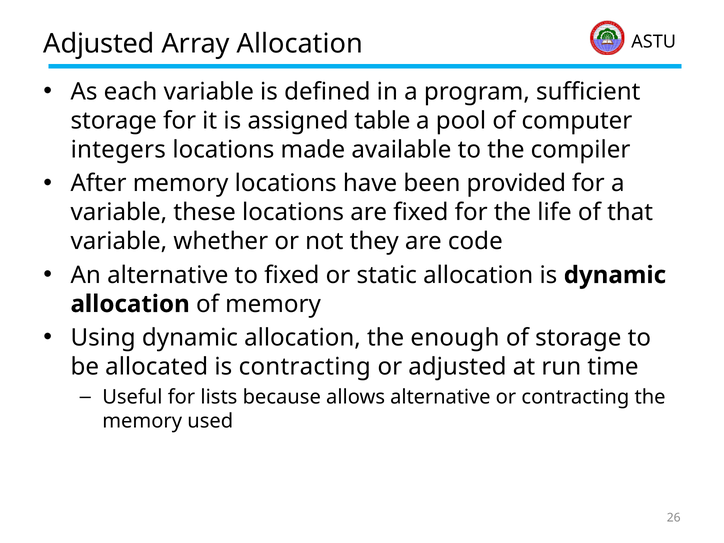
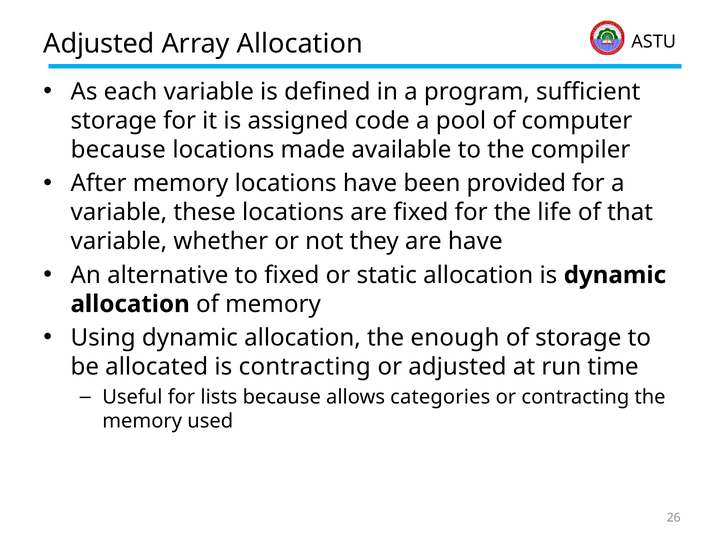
table: table -> code
integers at (118, 150): integers -> because
are code: code -> have
allows alternative: alternative -> categories
